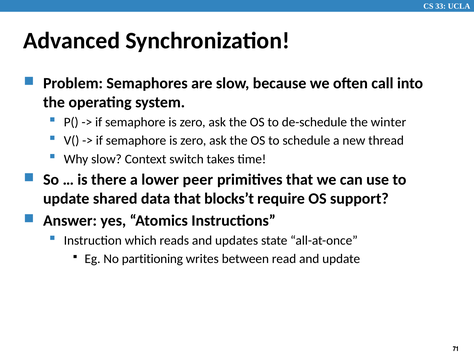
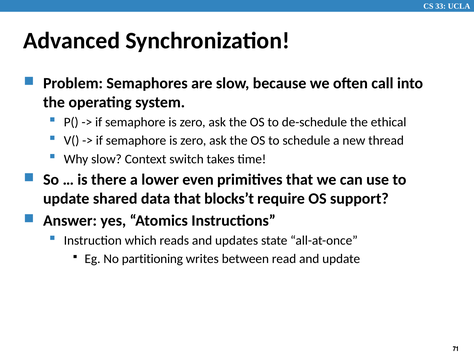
winter: winter -> ethical
peer: peer -> even
